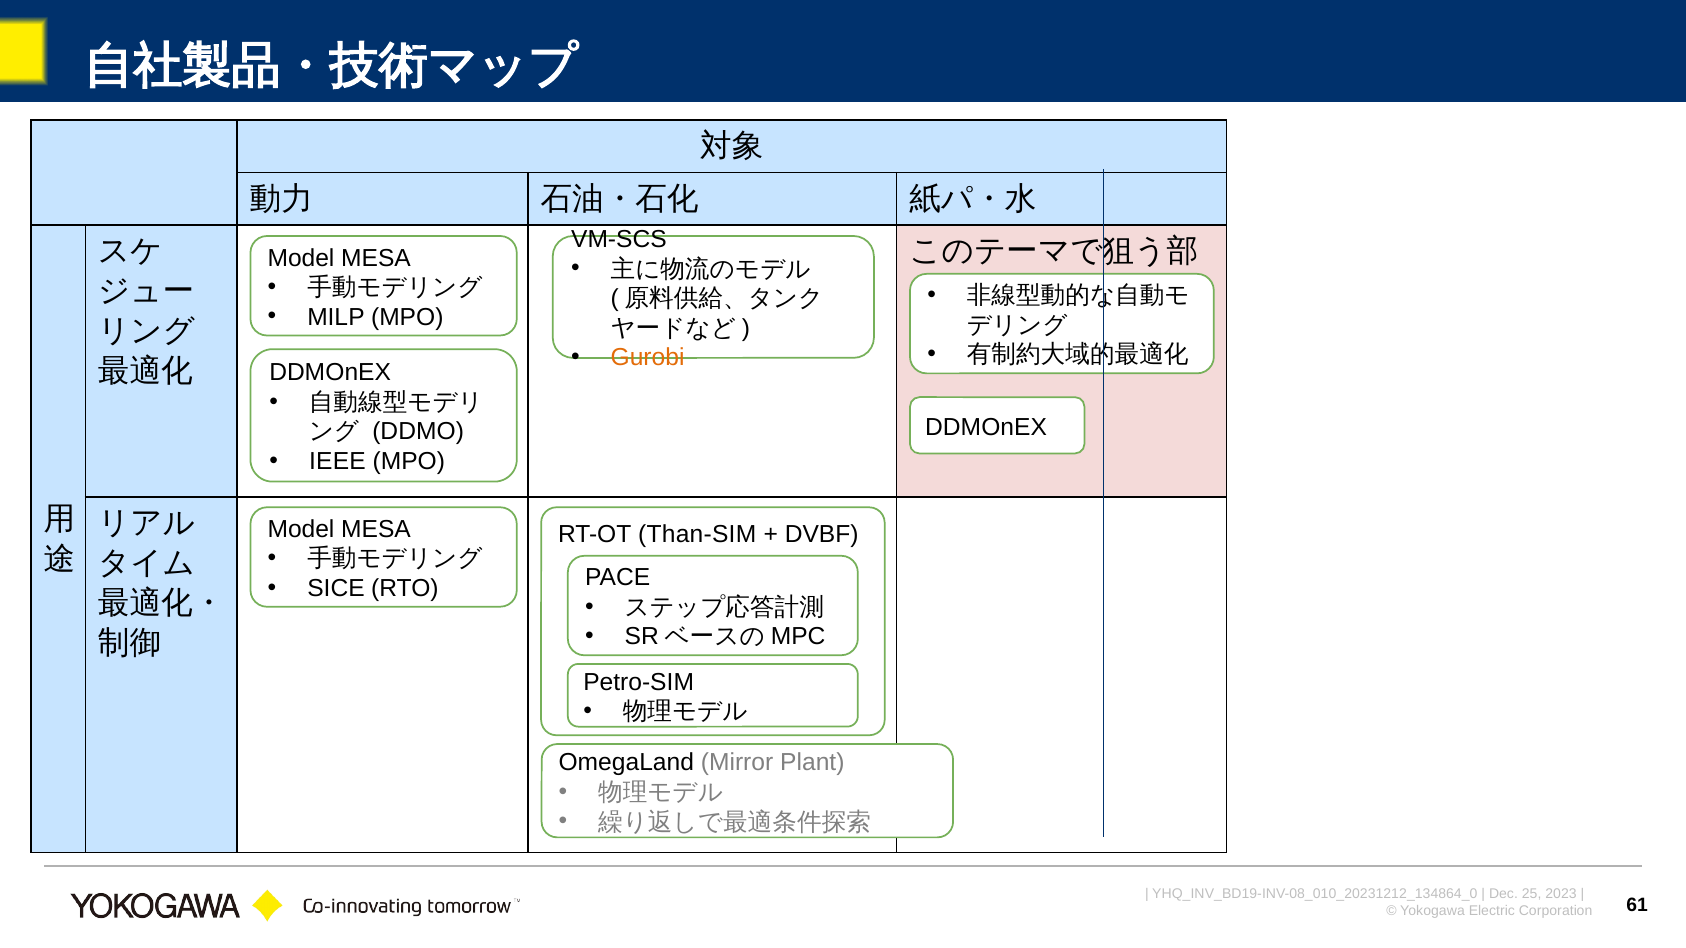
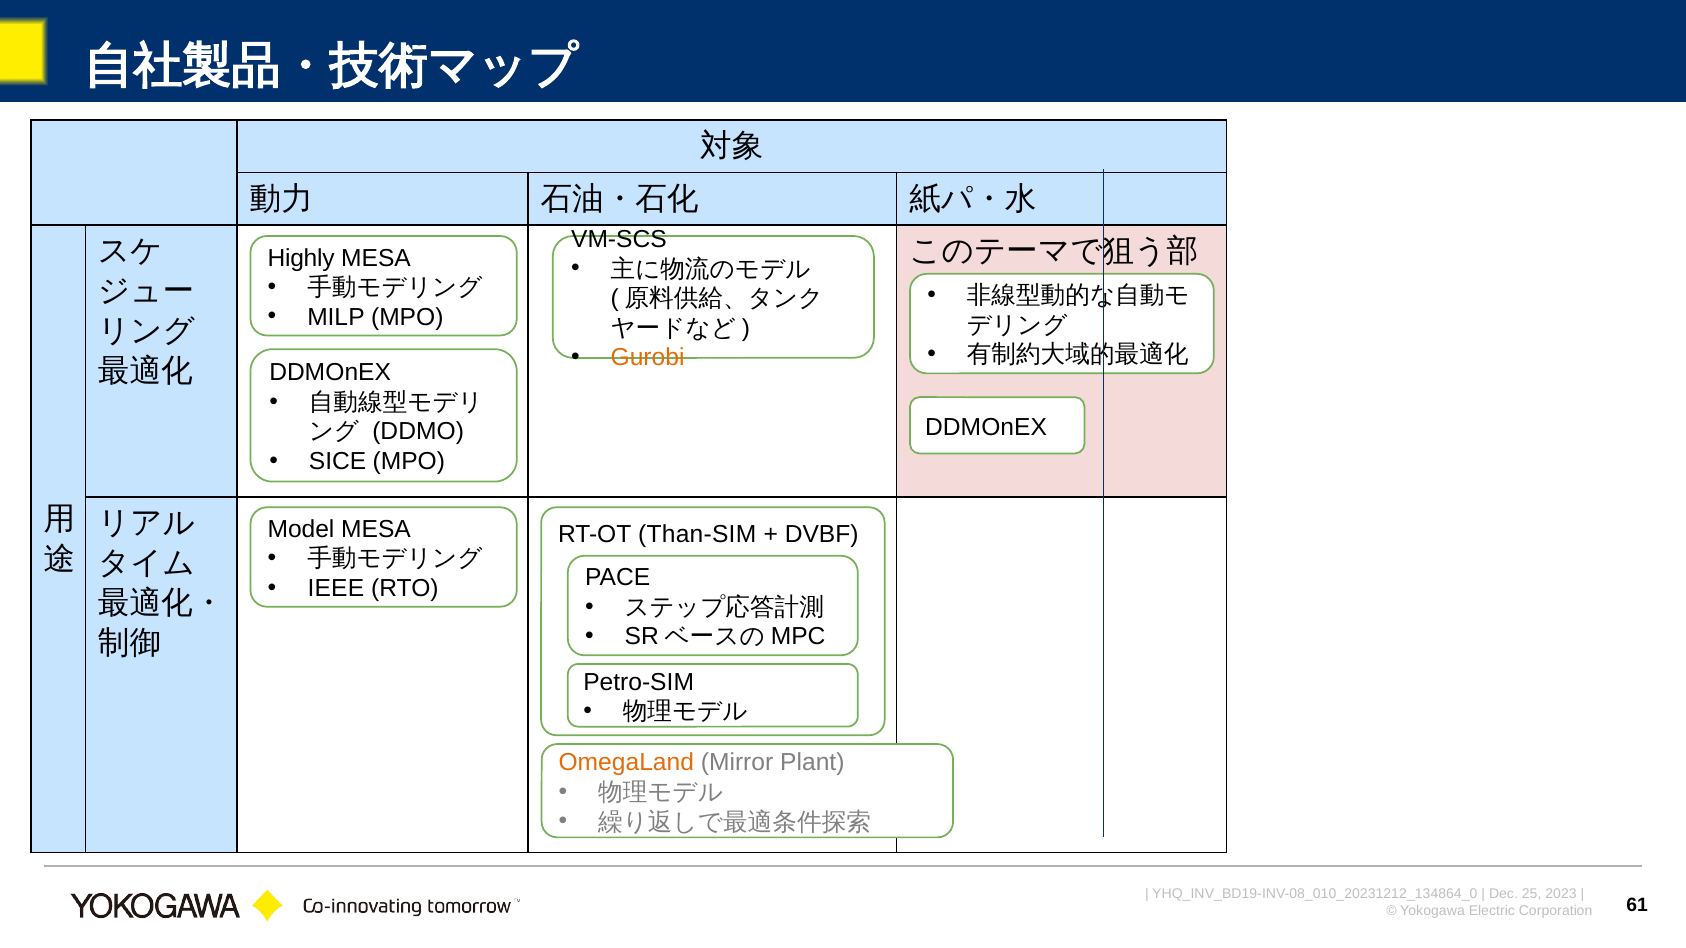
Model at (301, 258): Model -> Highly
IEEE: IEEE -> SICE
SICE: SICE -> IEEE
OmegaLand colour: black -> orange
